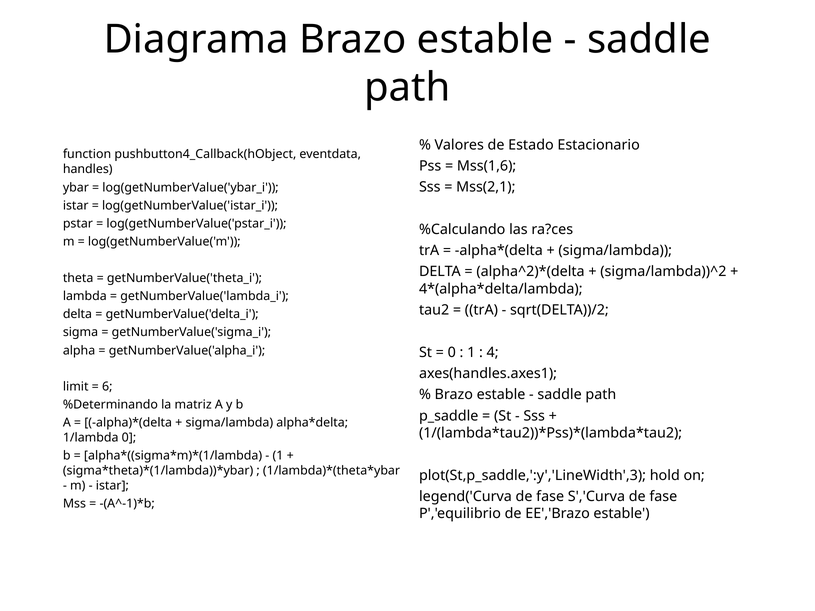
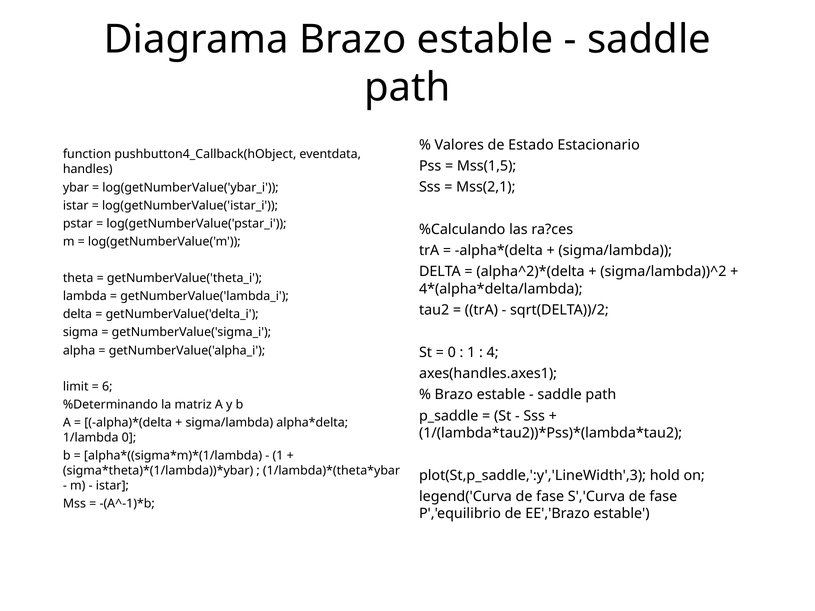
Mss(1,6: Mss(1,6 -> Mss(1,5
